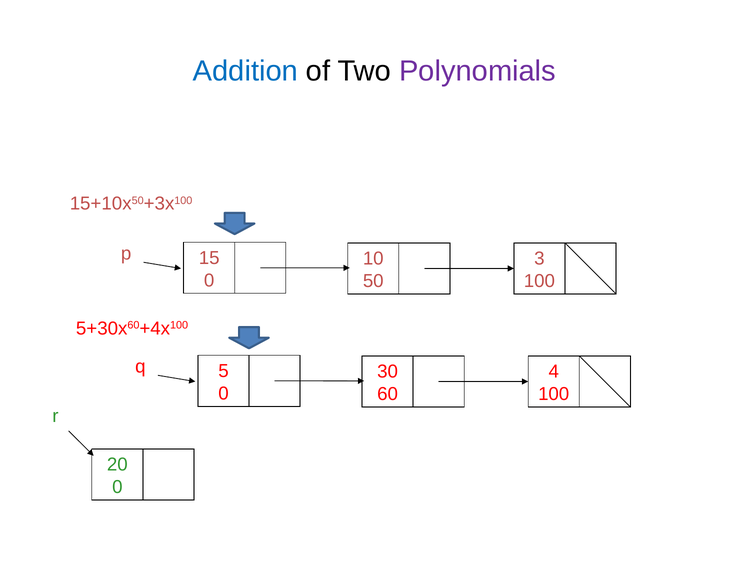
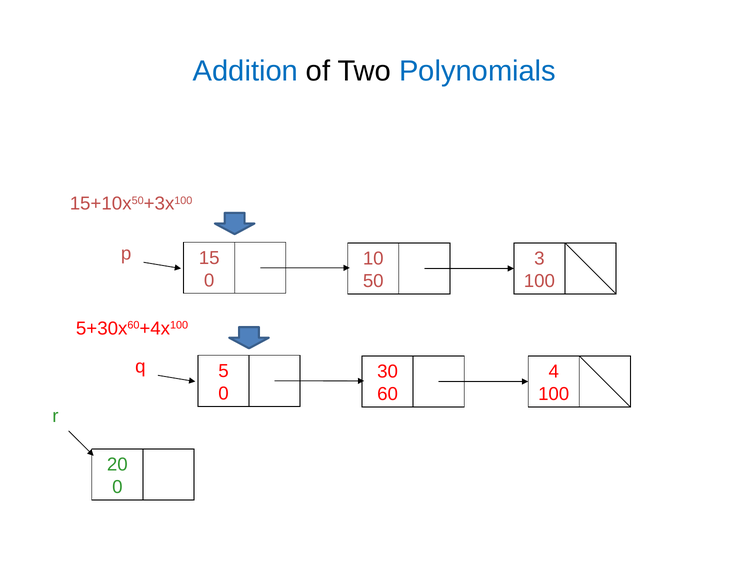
Polynomials colour: purple -> blue
